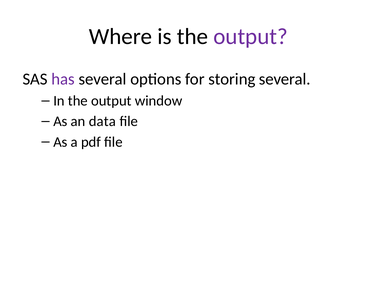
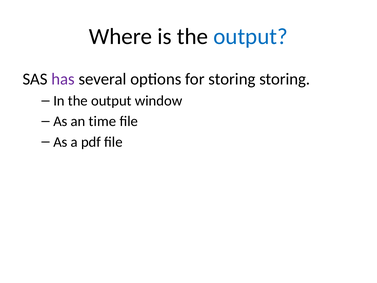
output at (251, 36) colour: purple -> blue
storing several: several -> storing
data: data -> time
